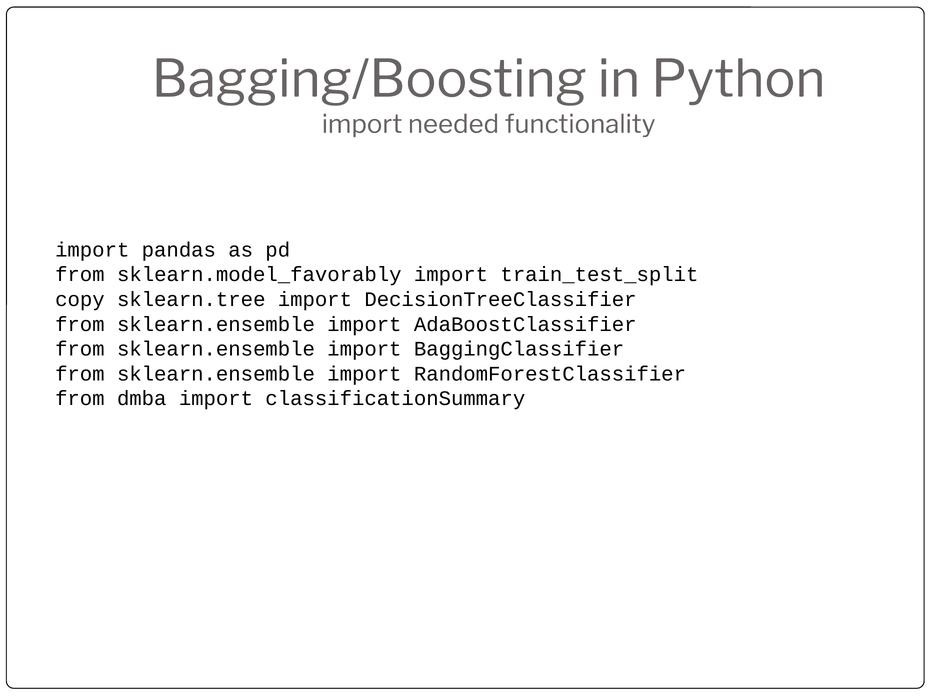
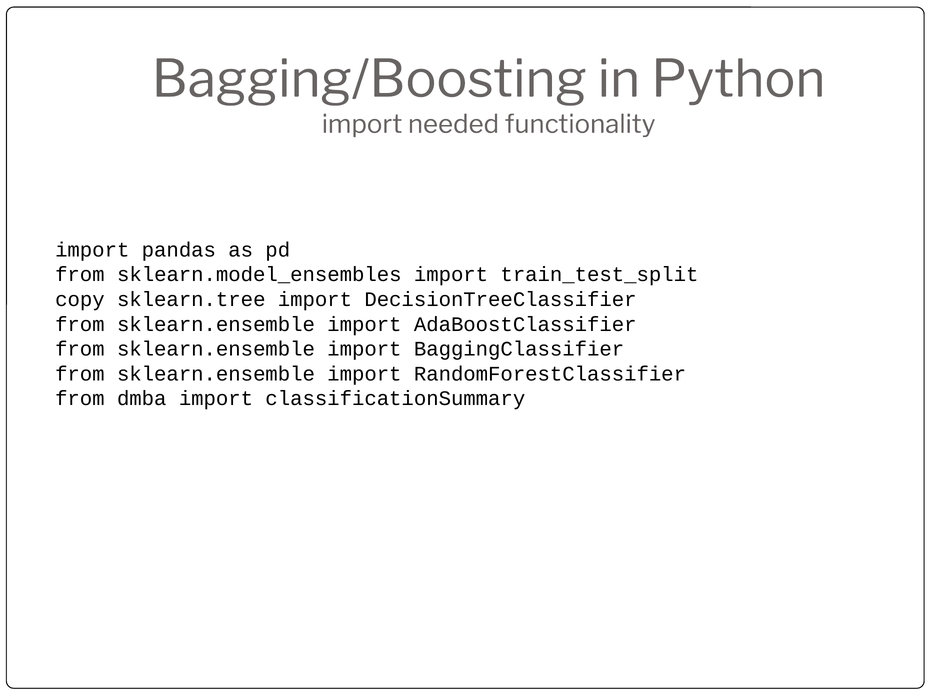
sklearn.model_favorably: sklearn.model_favorably -> sklearn.model_ensembles
